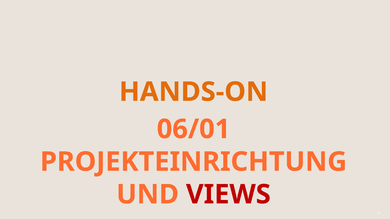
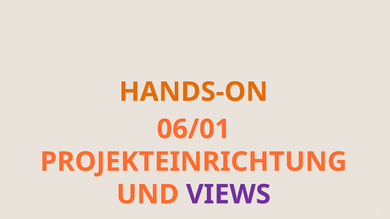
VIEWS colour: red -> purple
